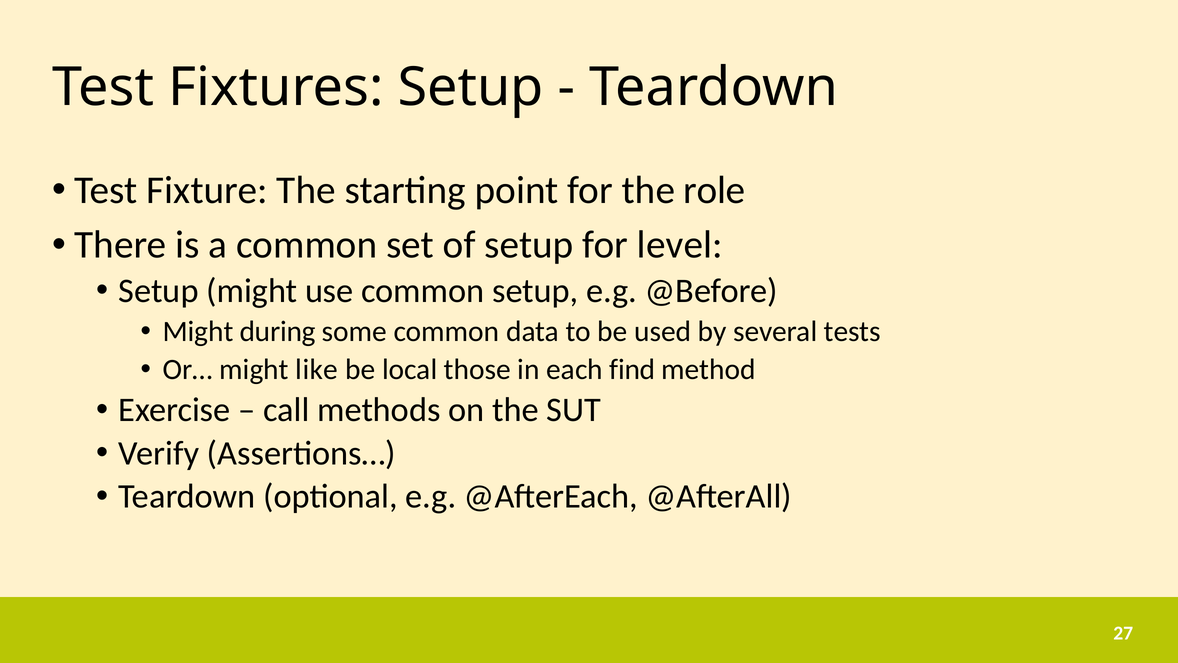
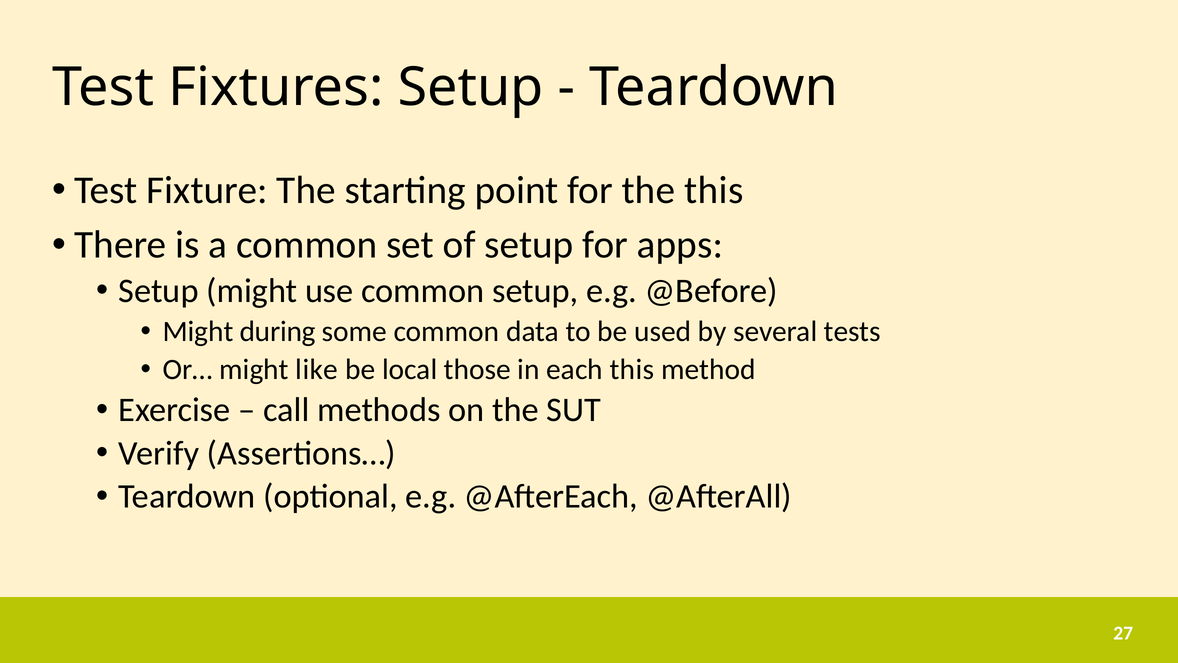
the role: role -> this
level: level -> apps
each find: find -> this
